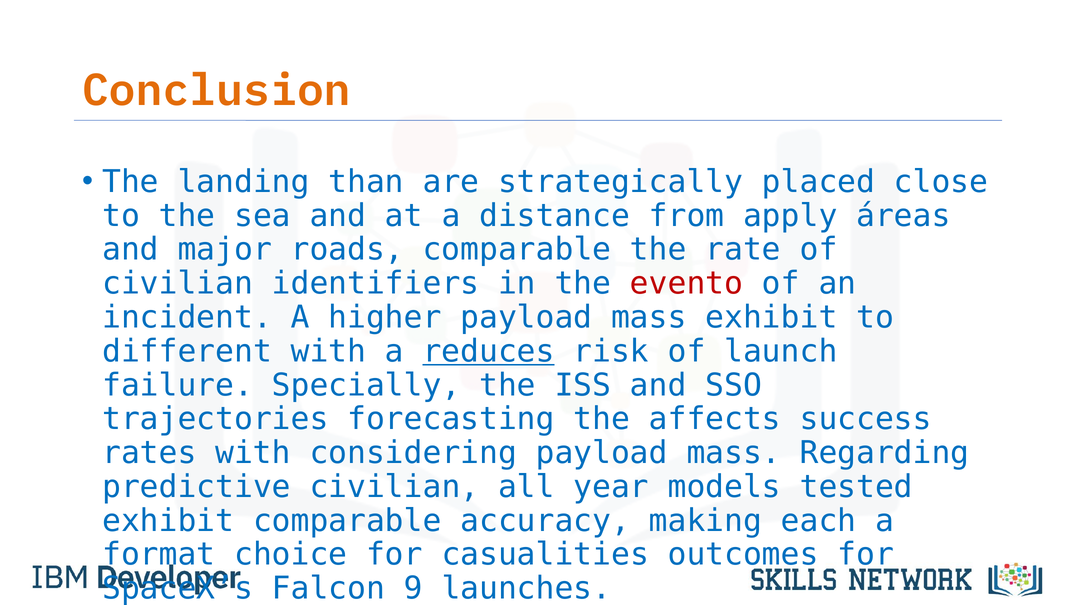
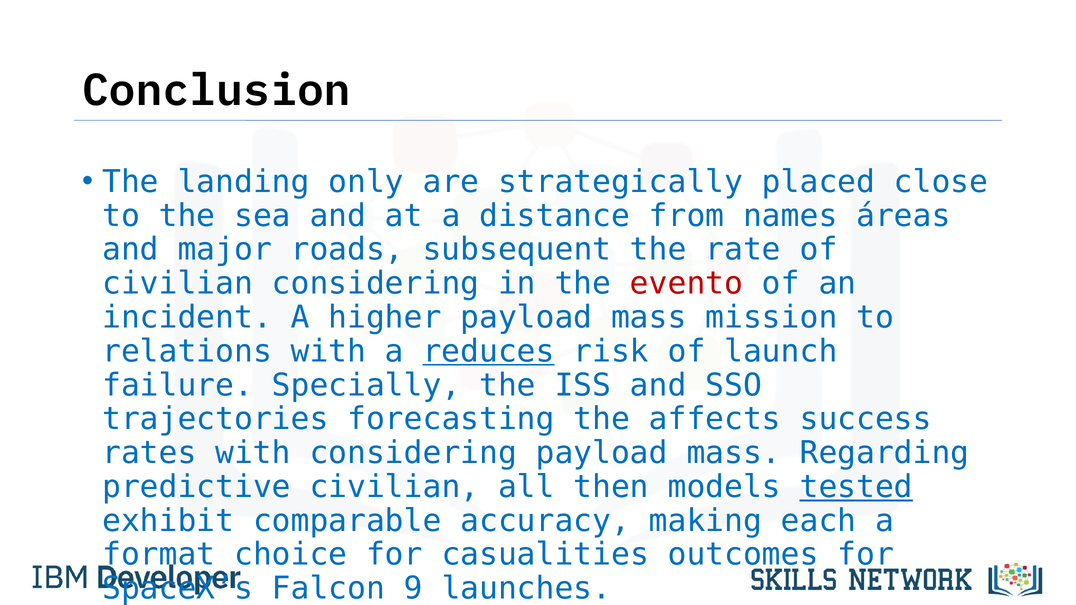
Conclusion colour: orange -> black
than: than -> only
apply: apply -> names
roads comparable: comparable -> subsequent
civilian identifiers: identifiers -> considering
mass exhibit: exhibit -> mission
different: different -> relations
year: year -> then
tested underline: none -> present
